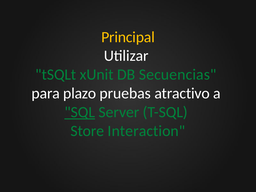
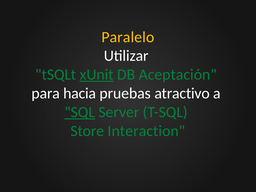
Principal: Principal -> Paralelo
xUnit underline: none -> present
Secuencias: Secuencias -> Aceptación
plazo: plazo -> hacia
